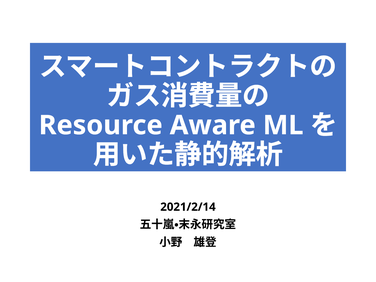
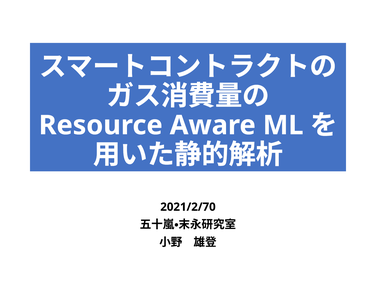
2021/2/14: 2021/2/14 -> 2021/2/70
